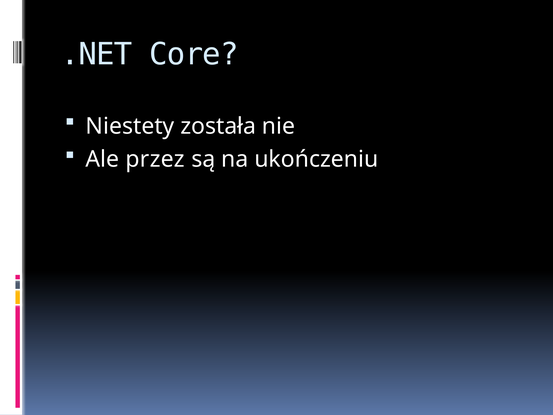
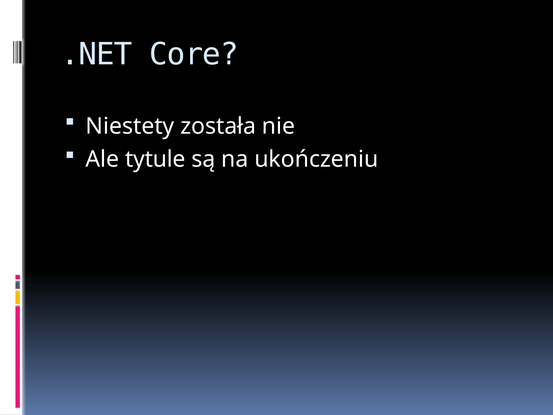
przez: przez -> tytule
